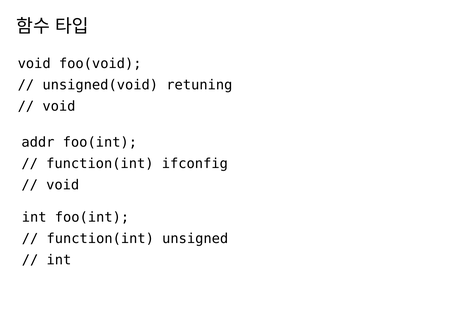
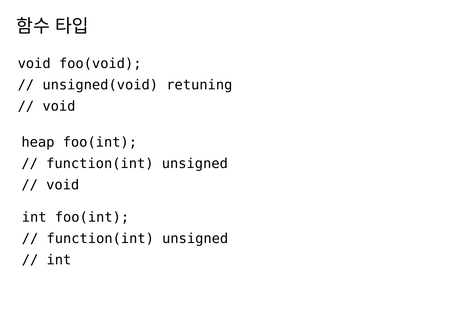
addr: addr -> heap
ifconfig at (195, 164): ifconfig -> unsigned
